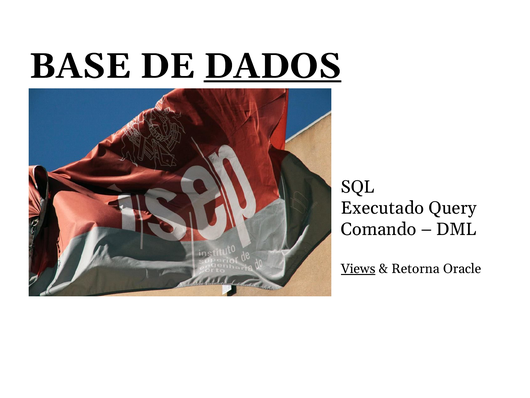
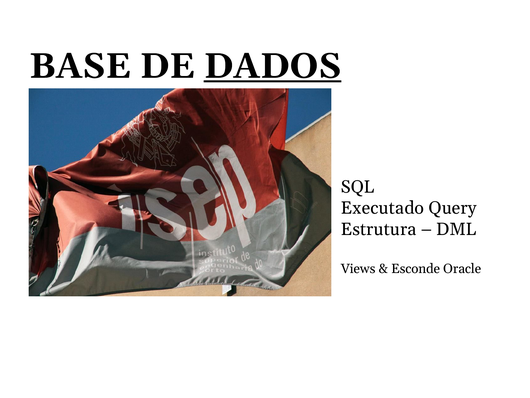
Comando: Comando -> Estrutura
Views underline: present -> none
Retorna: Retorna -> Esconde
